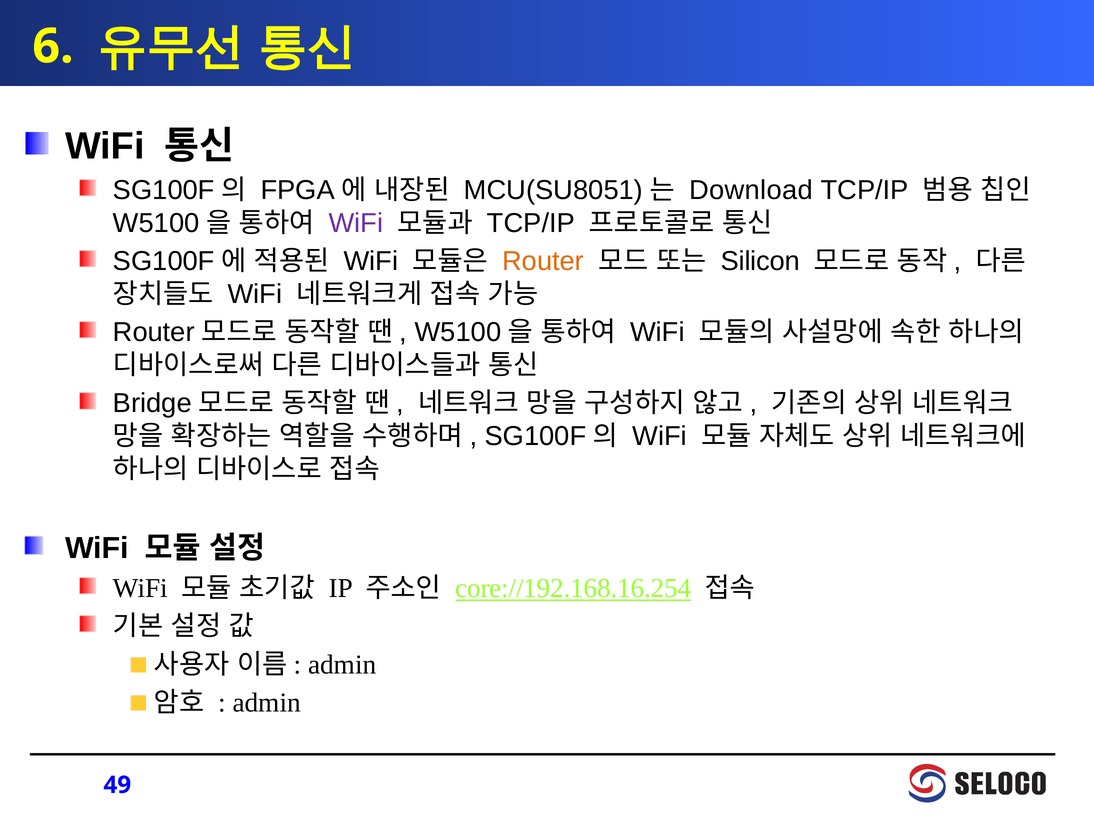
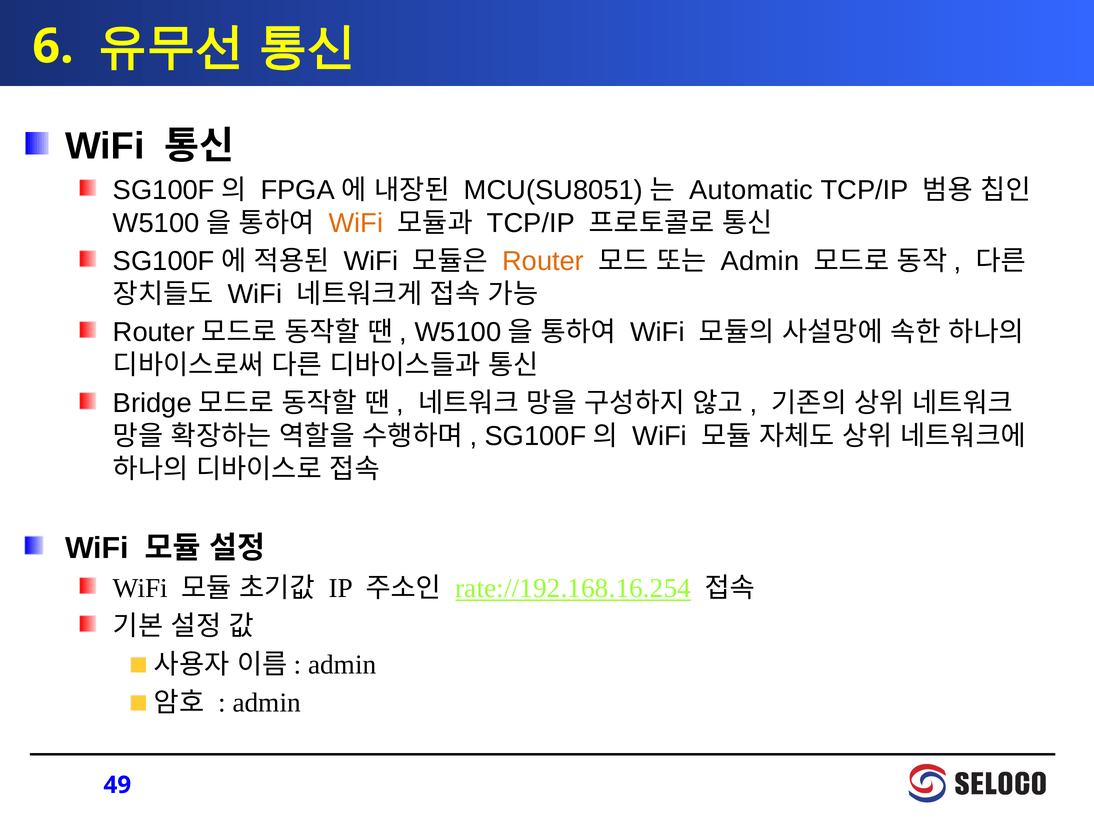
Download: Download -> Automatic
WiFi at (356, 223) colour: purple -> orange
Silicon at (760, 261): Silicon -> Admin
core://192.168.16.254: core://192.168.16.254 -> rate://192.168.16.254
